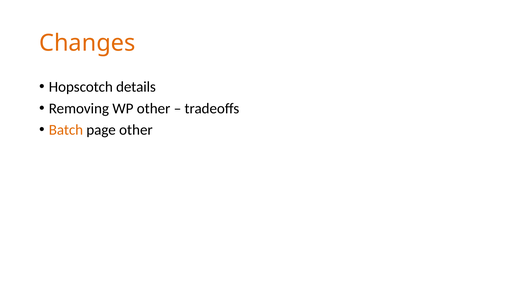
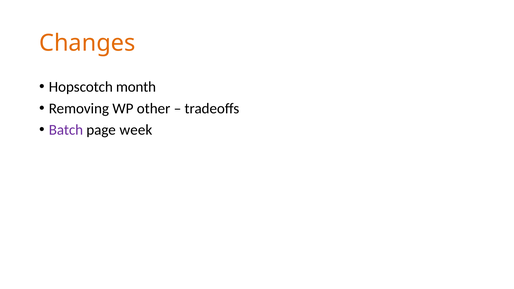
details: details -> month
Batch colour: orange -> purple
page other: other -> week
